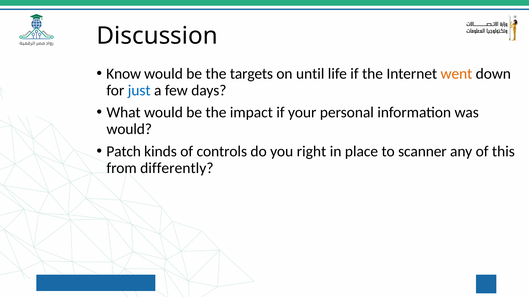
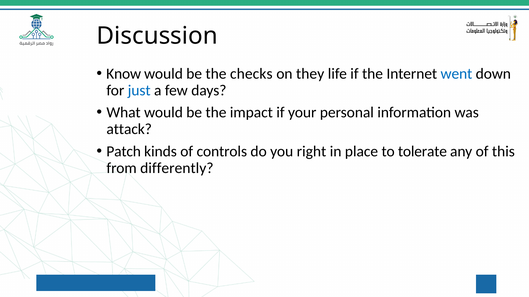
targets: targets -> checks
until: until -> they
went colour: orange -> blue
would at (129, 129): would -> attack
scanner: scanner -> tolerate
